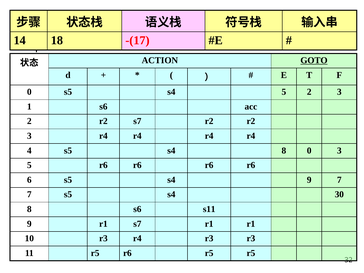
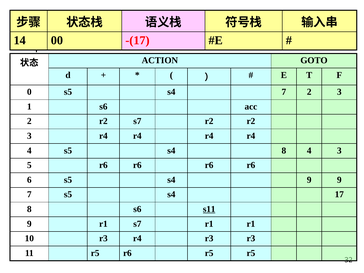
18: 18 -> 00
GOTO underline: present -> none
s4 5: 5 -> 7
8 0: 0 -> 4
9 7: 7 -> 9
30: 30 -> 17
s11 underline: none -> present
